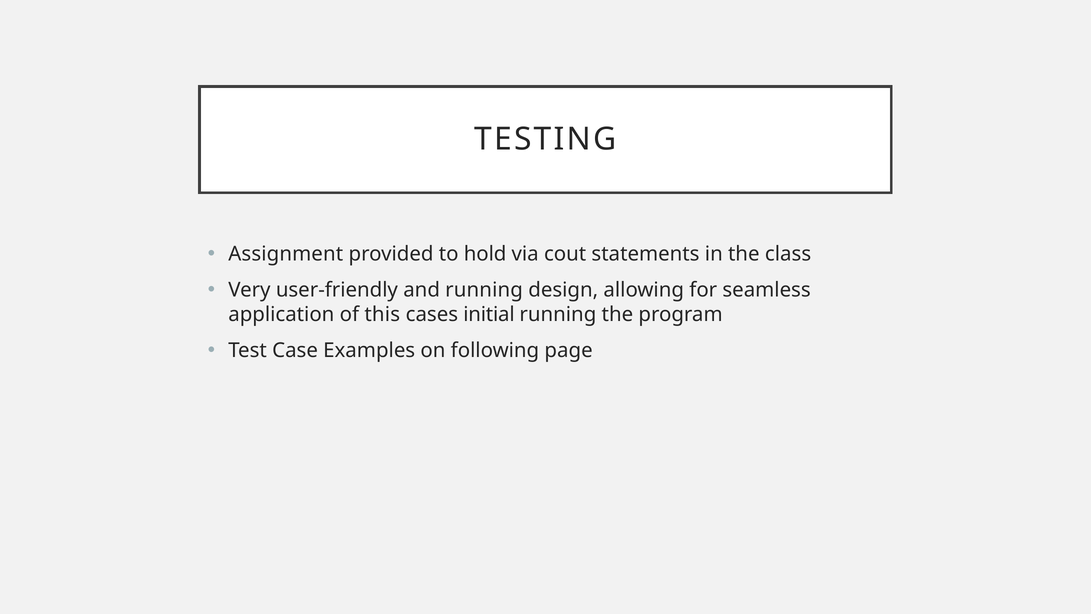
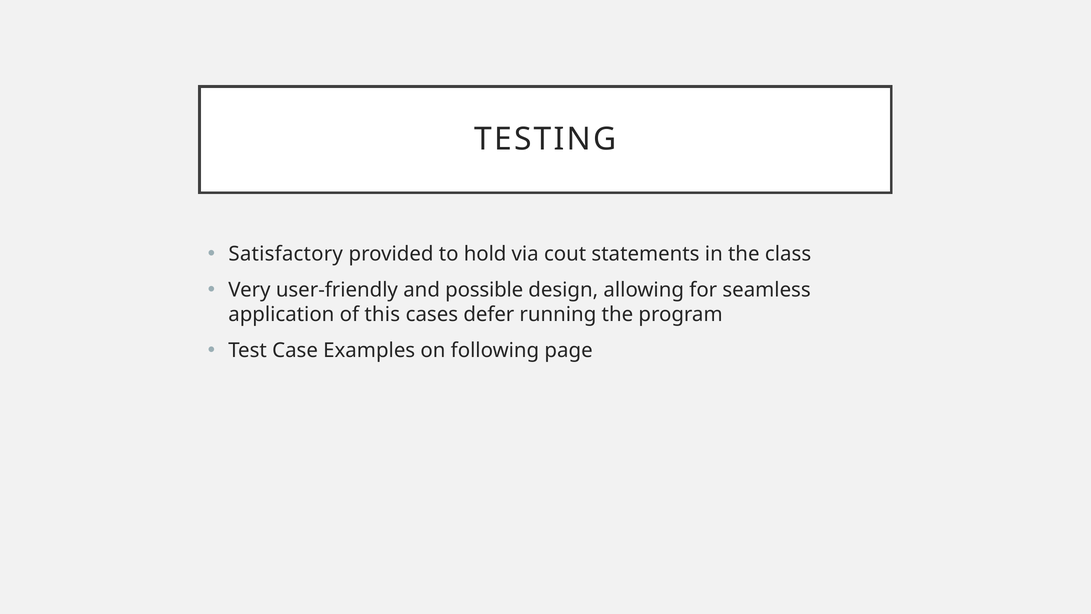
Assignment: Assignment -> Satisfactory
and running: running -> possible
initial: initial -> defer
